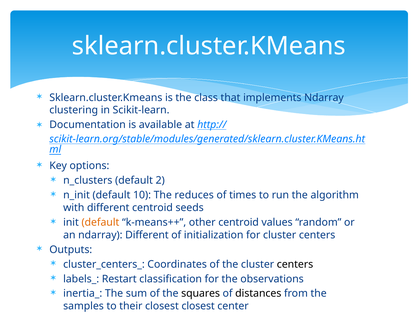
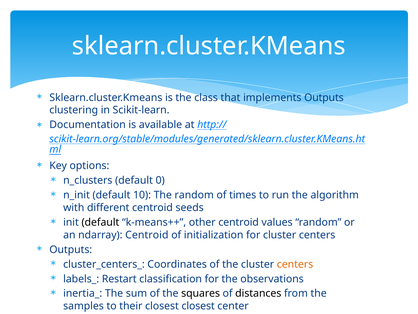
implements Ndarray: Ndarray -> Outputs
2: 2 -> 0
The reduces: reduces -> random
default at (100, 222) colour: orange -> black
ndarray Different: Different -> Centroid
centers at (295, 264) colour: black -> orange
